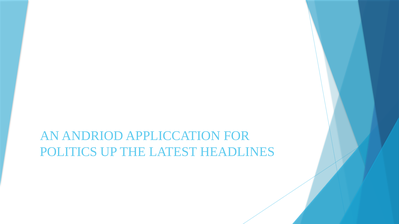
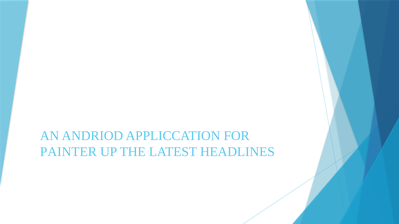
POLITICS: POLITICS -> PAINTER
